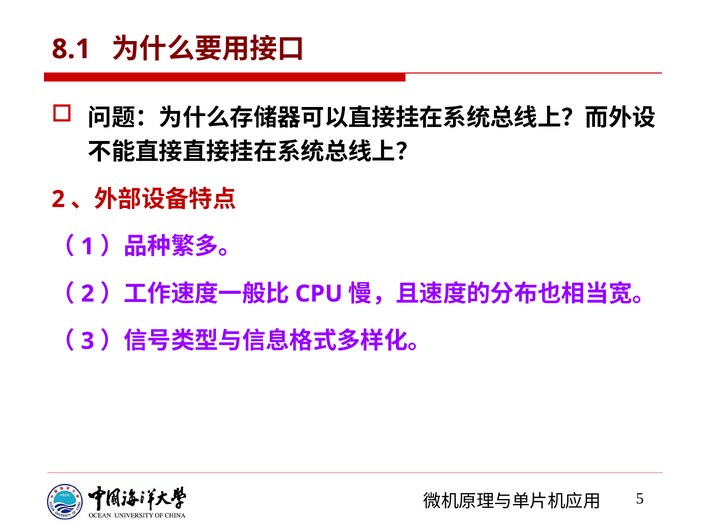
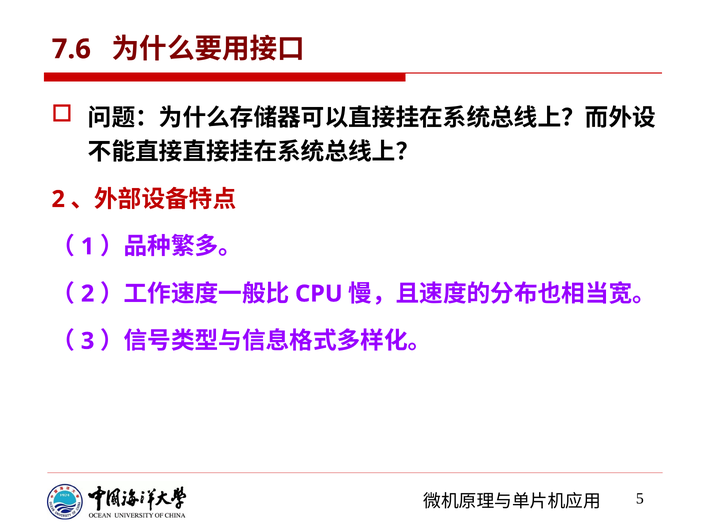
8.1: 8.1 -> 7.6
